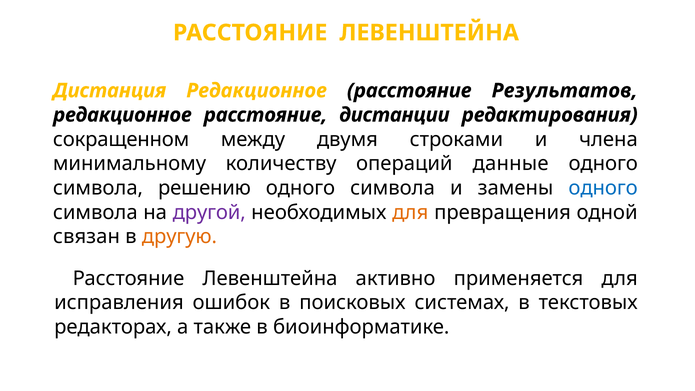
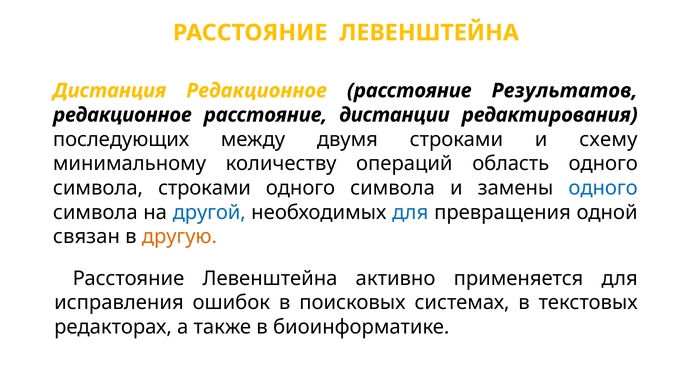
сокращенном: сокращенном -> последующих
члена: члена -> схему
данные: данные -> область
символа решению: решению -> строками
другой colour: purple -> blue
для at (410, 212) colour: orange -> blue
